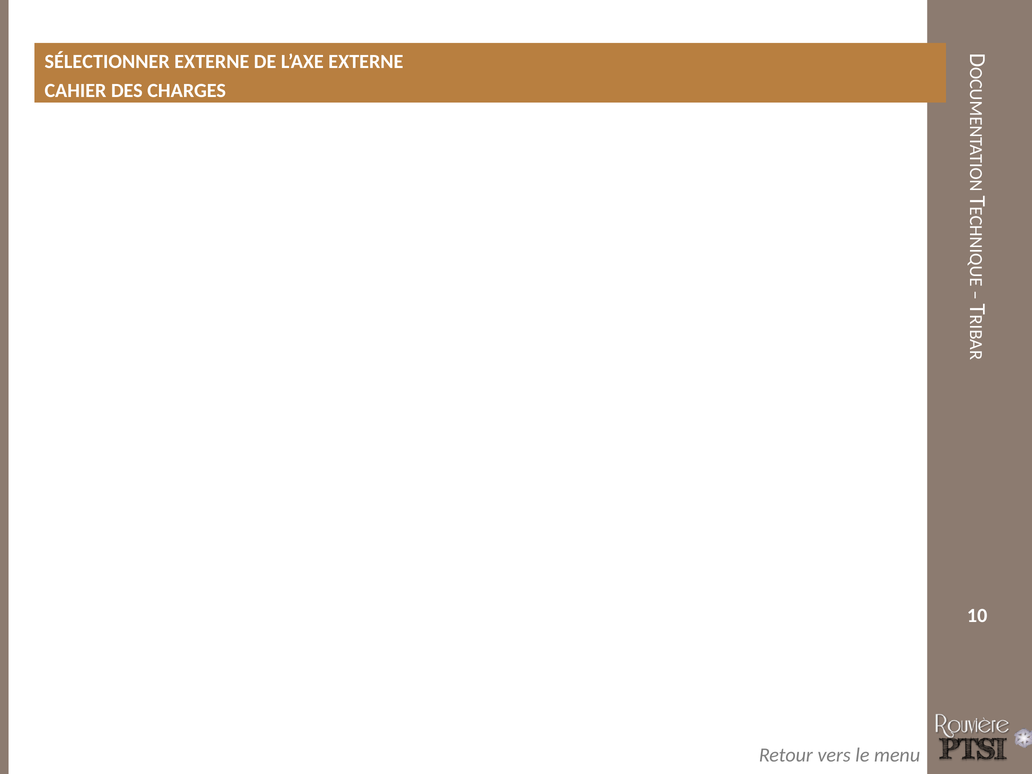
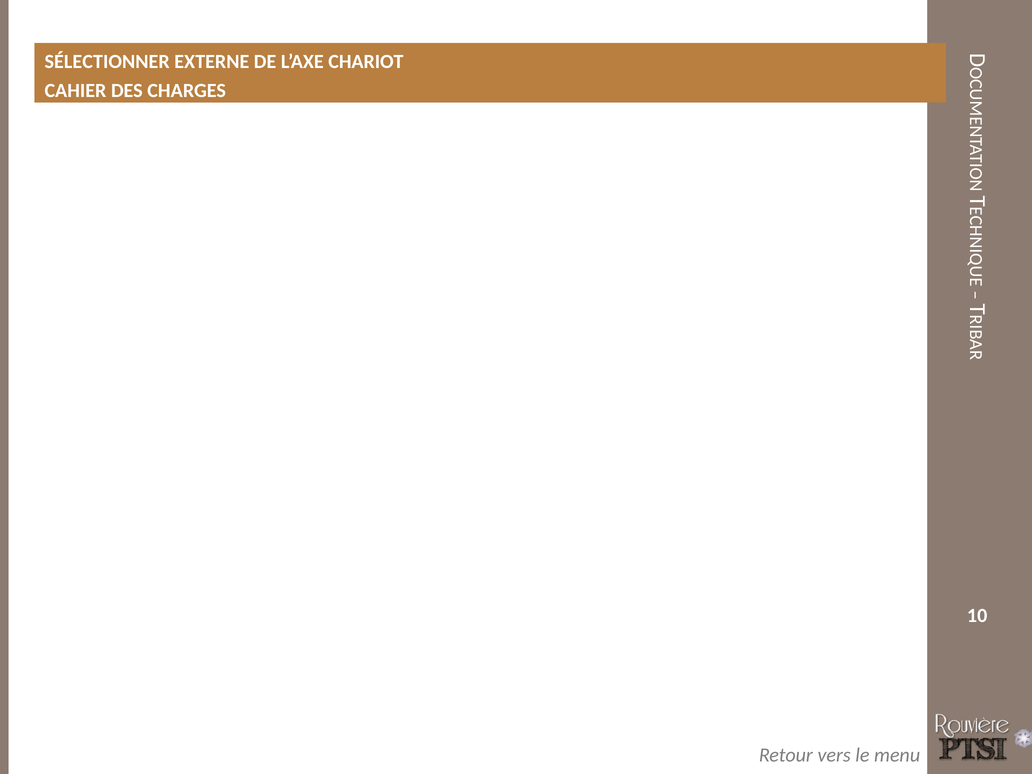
L’AXE EXTERNE: EXTERNE -> CHARIOT
